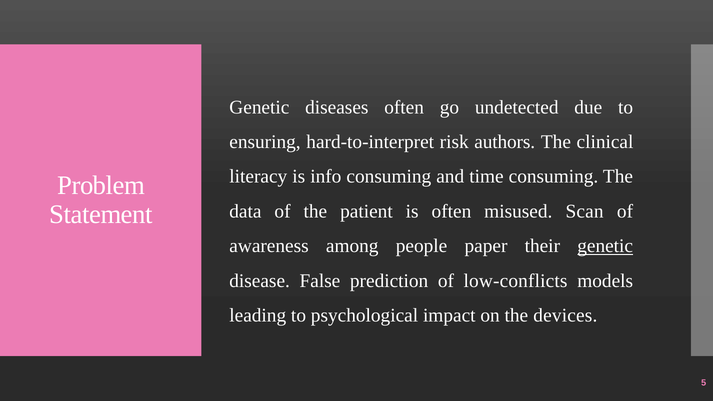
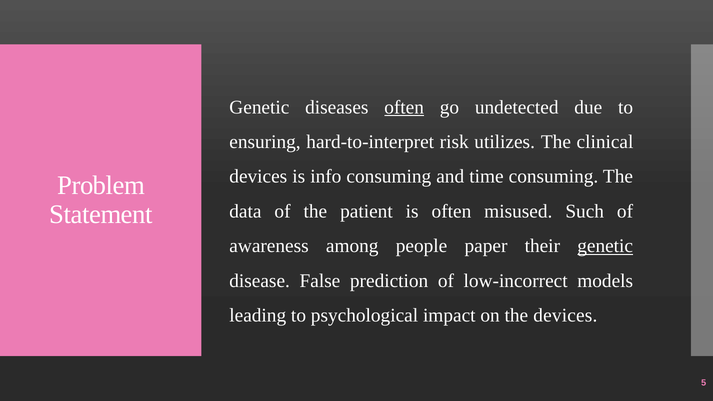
often at (404, 107) underline: none -> present
authors: authors -> utilizes
literacy at (258, 177): literacy -> devices
Scan: Scan -> Such
low-conflicts: low-conflicts -> low-incorrect
